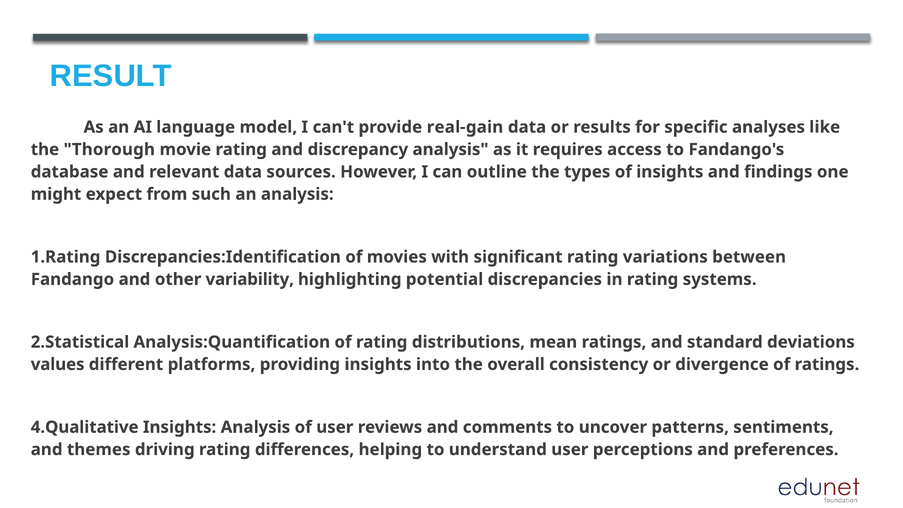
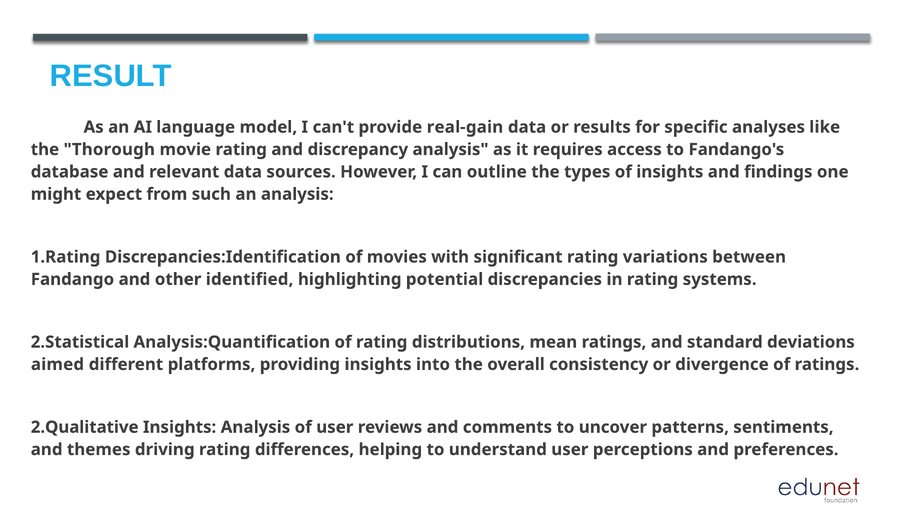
variability: variability -> identified
values: values -> aimed
4.Qualitative: 4.Qualitative -> 2.Qualitative
